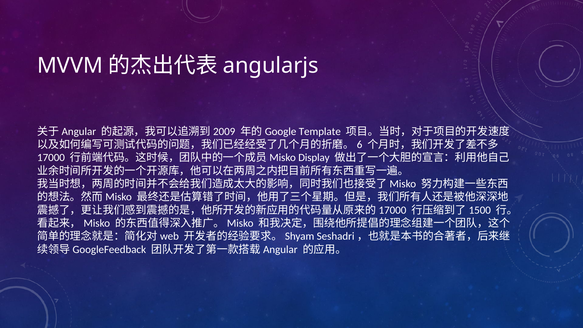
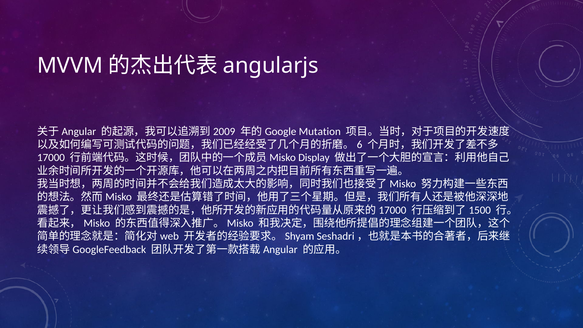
Template: Template -> Mutation
